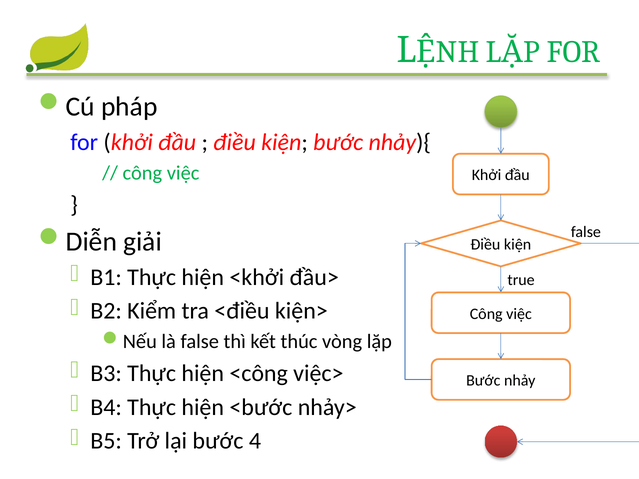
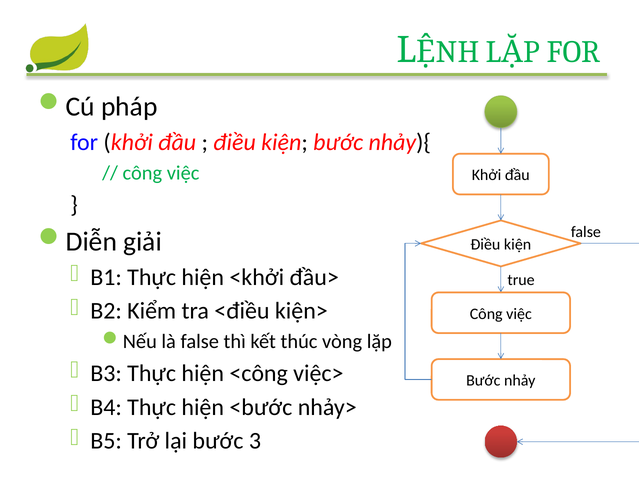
4: 4 -> 3
